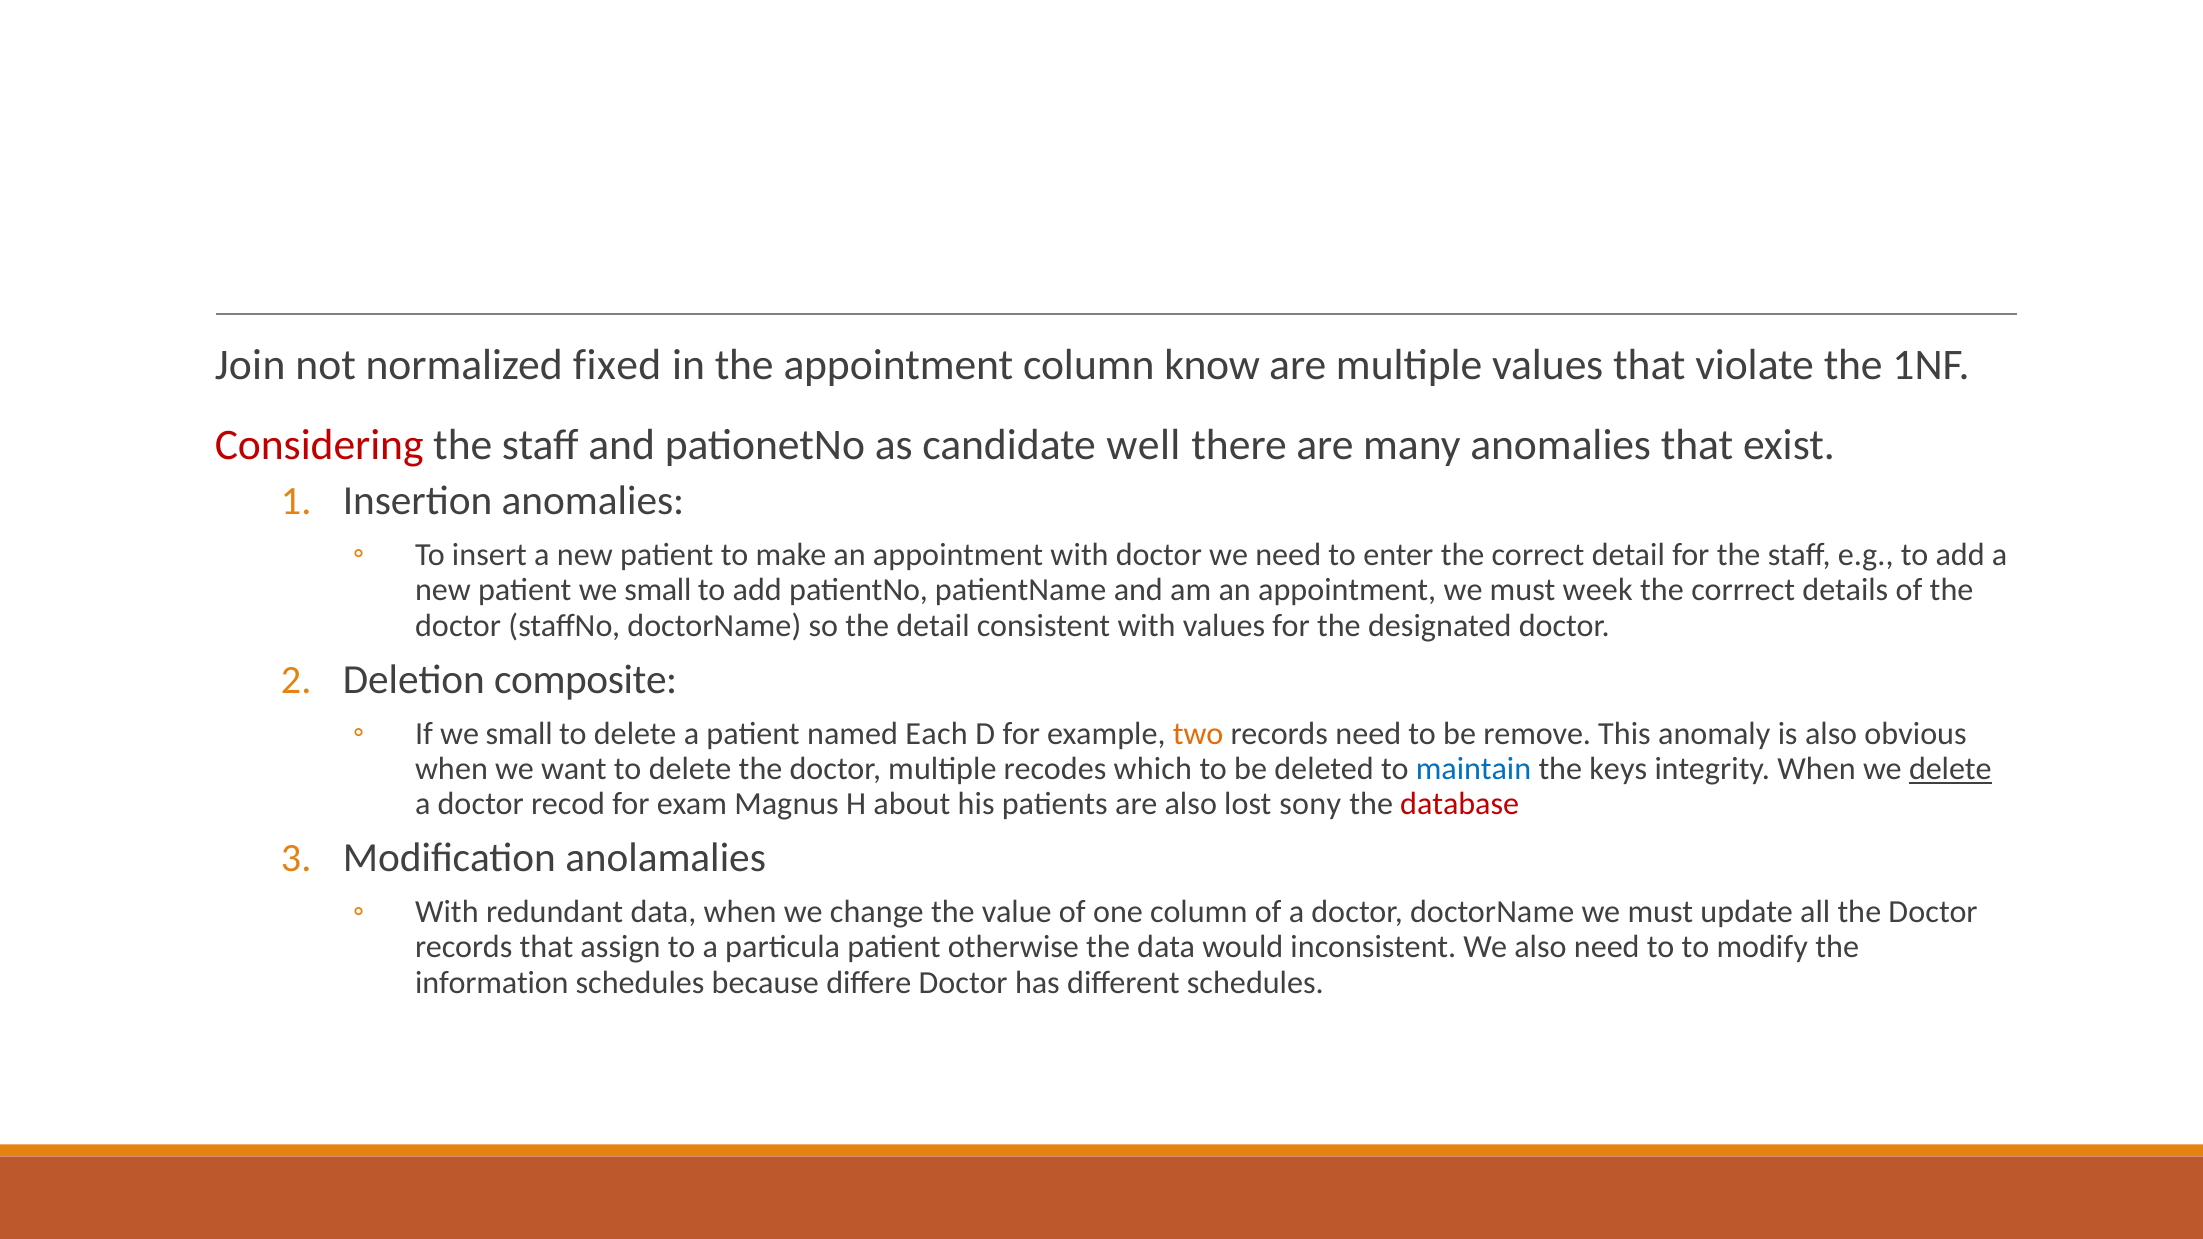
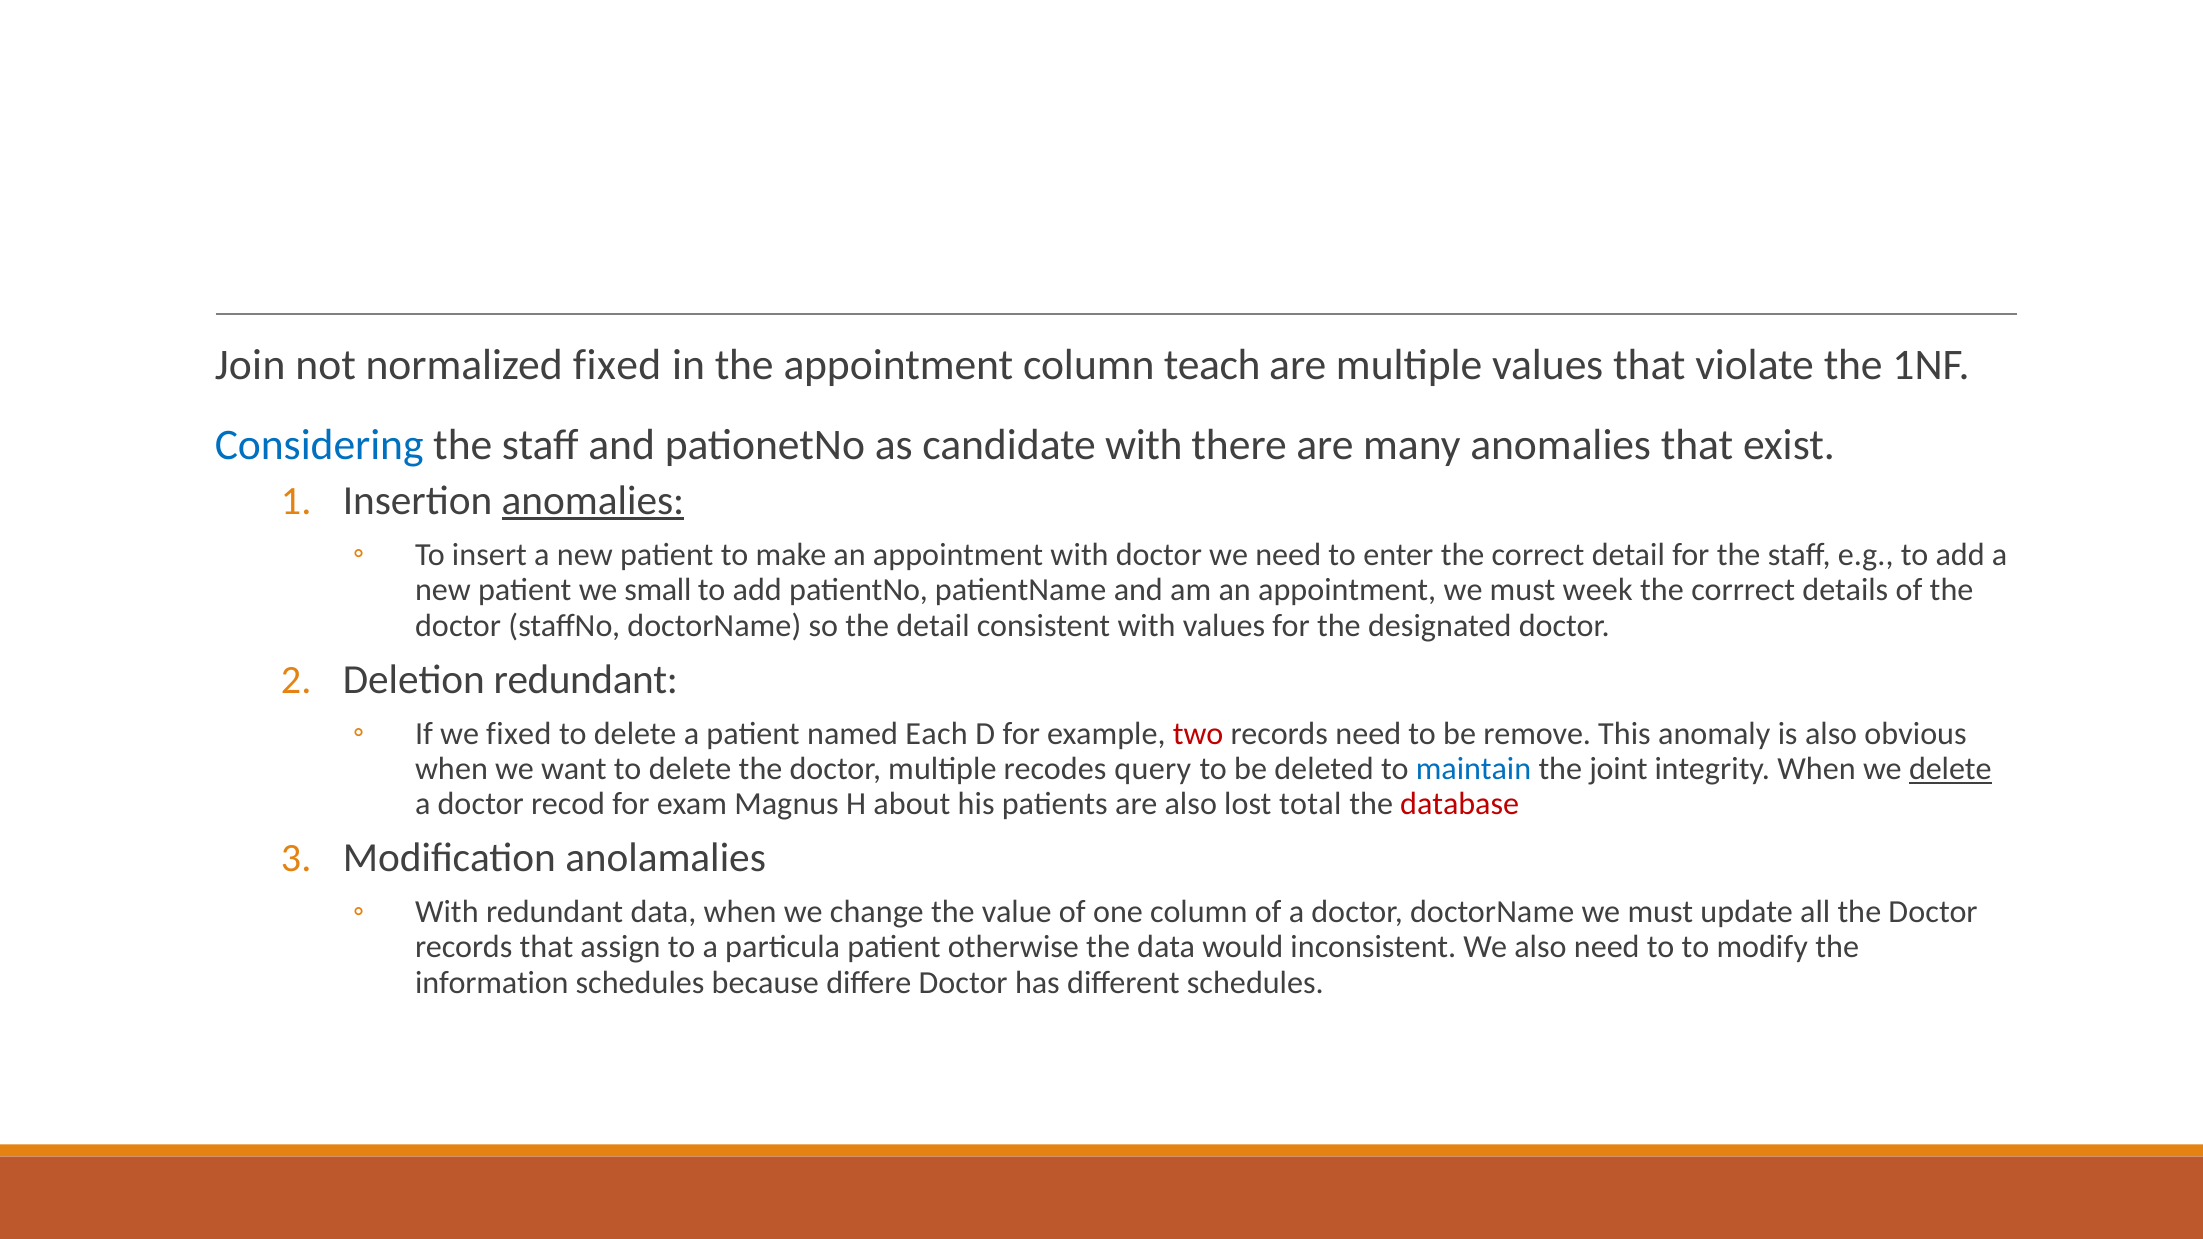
know: know -> teach
Considering colour: red -> blue
candidate well: well -> with
anomalies at (593, 501) underline: none -> present
Deletion composite: composite -> redundant
If we small: small -> fixed
two colour: orange -> red
which: which -> query
keys: keys -> joint
sony: sony -> total
